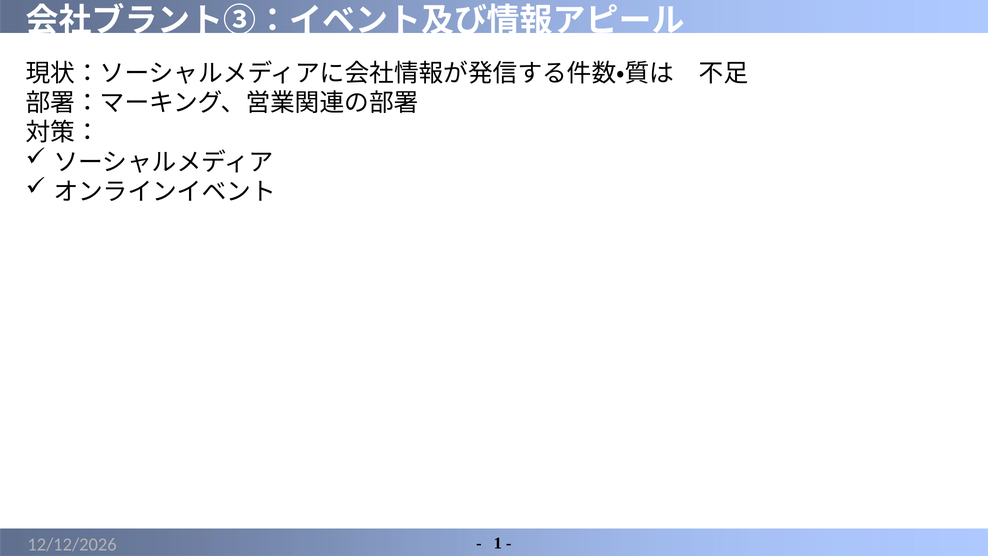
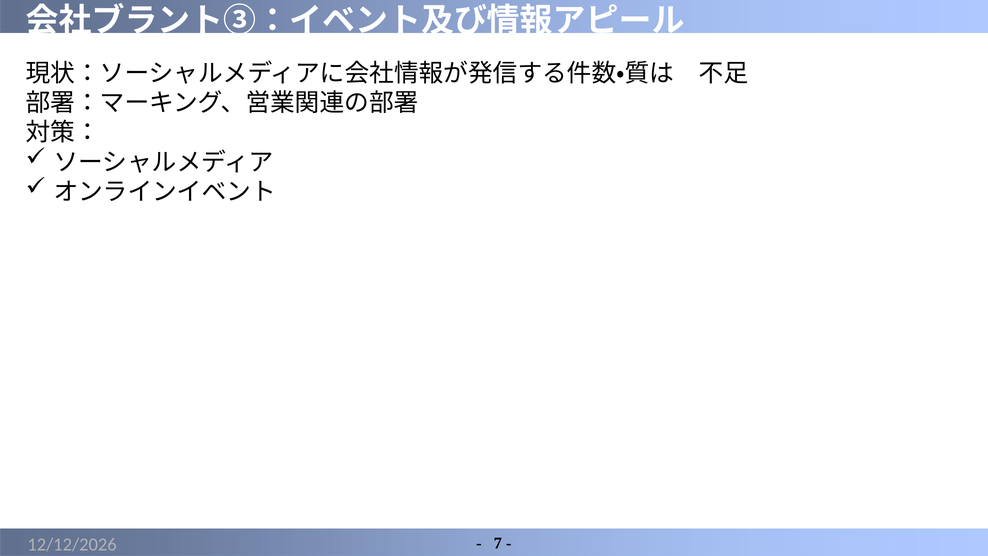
1: 1 -> 7
